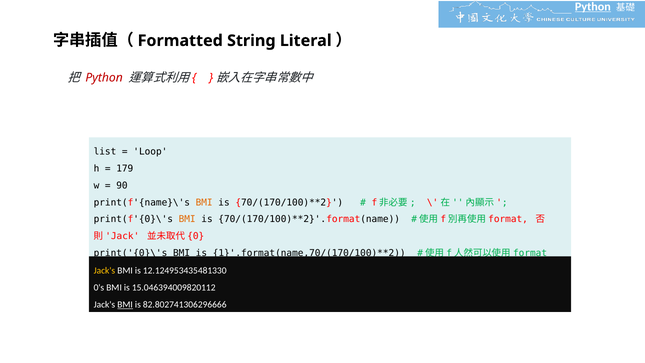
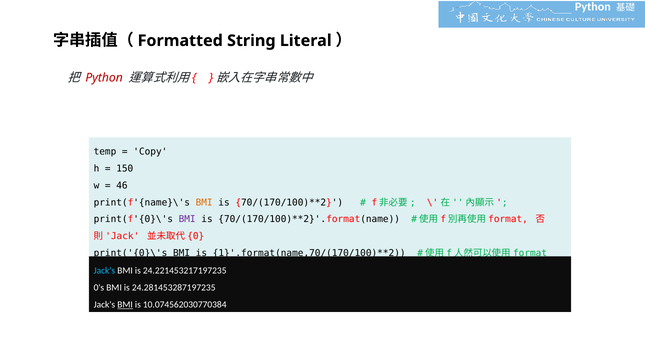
Python at (593, 7) underline: present -> none
list: list -> temp
Loop: Loop -> Copy
179: 179 -> 150
90: 90 -> 46
BMI at (187, 219) colour: orange -> purple
Jack's at (104, 271) colour: yellow -> light blue
12.124953435481330: 12.124953435481330 -> 24.221453217197235
15.046394009820112: 15.046394009820112 -> 24.281453287197235
82.802741306296666: 82.802741306296666 -> 10.074562030770384
